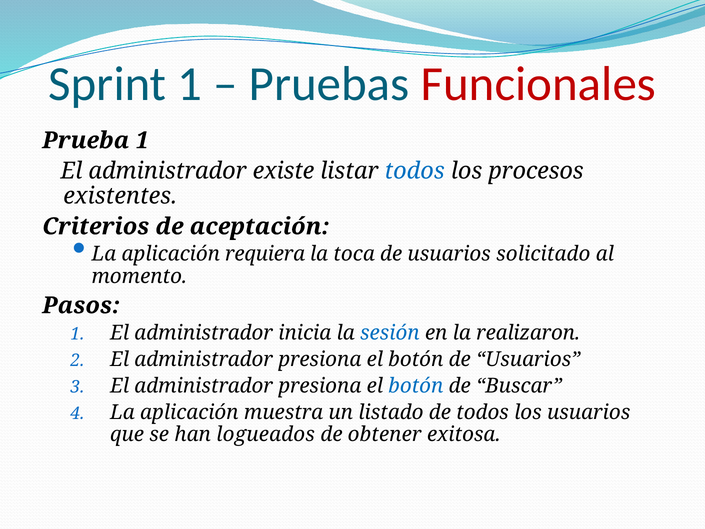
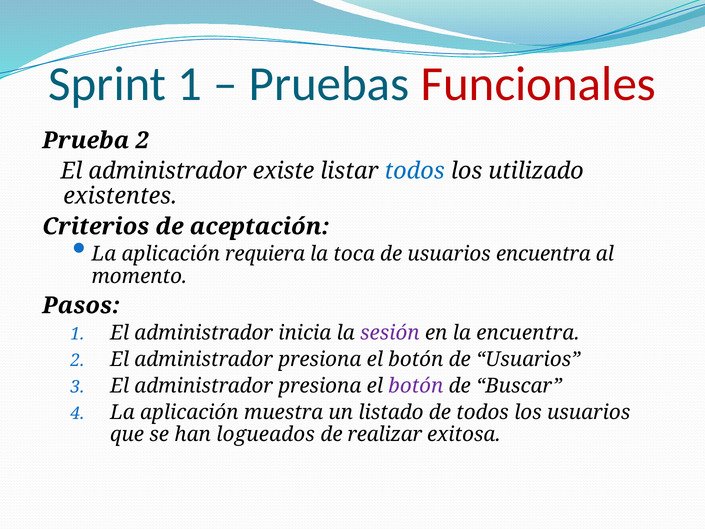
Prueba 1: 1 -> 2
procesos: procesos -> utilizado
usuarios solicitado: solicitado -> encuentra
sesión colour: blue -> purple
la realizaron: realizaron -> encuentra
botón at (416, 386) colour: blue -> purple
obtener: obtener -> realizar
